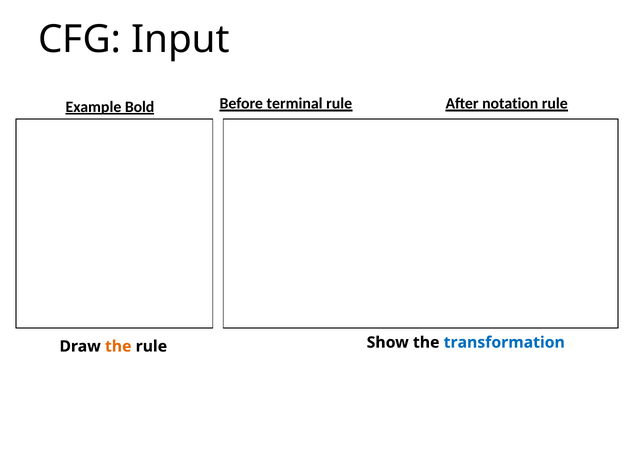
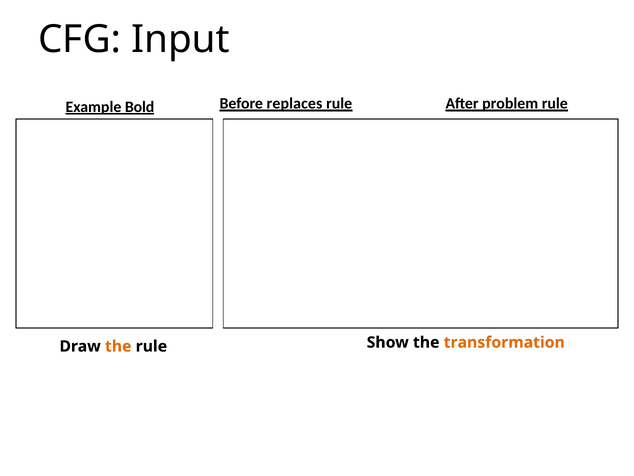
terminal: terminal -> replaces
notation: notation -> problem
transformation colour: blue -> orange
